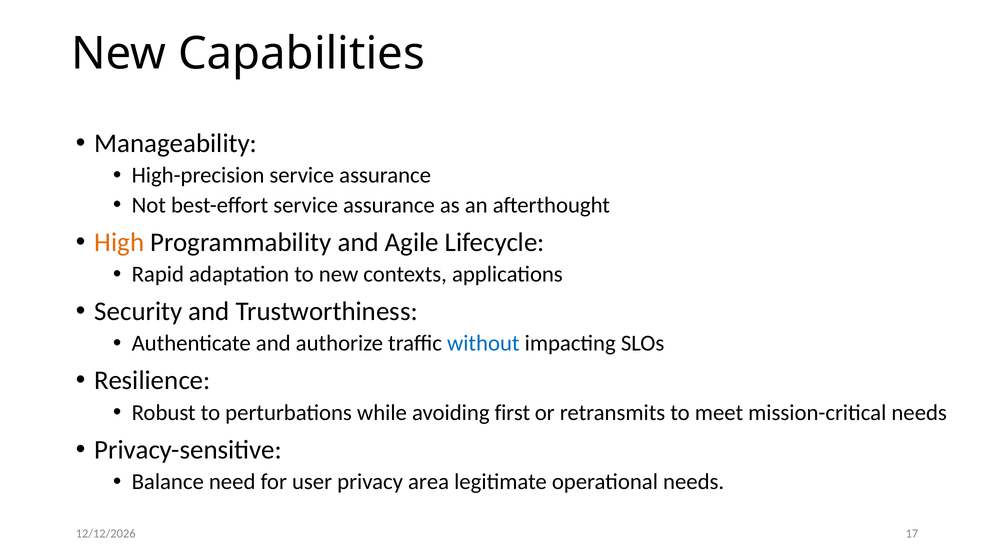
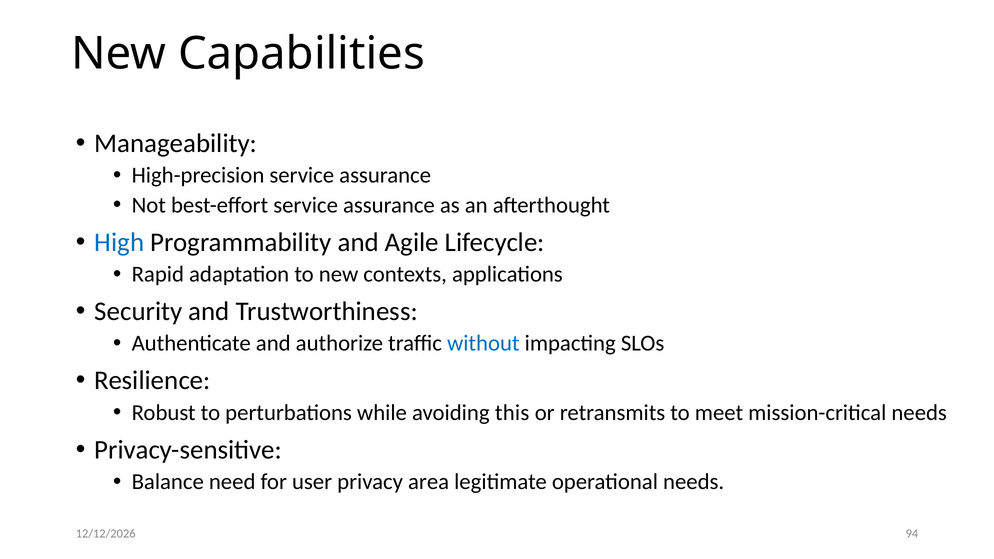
High colour: orange -> blue
first: first -> this
17: 17 -> 94
